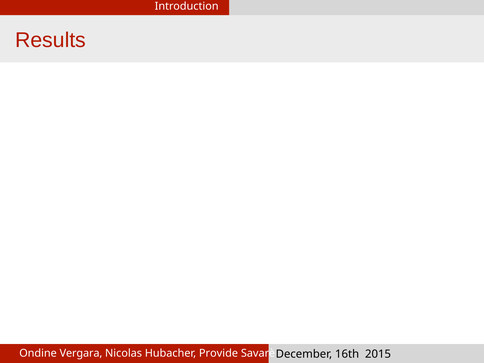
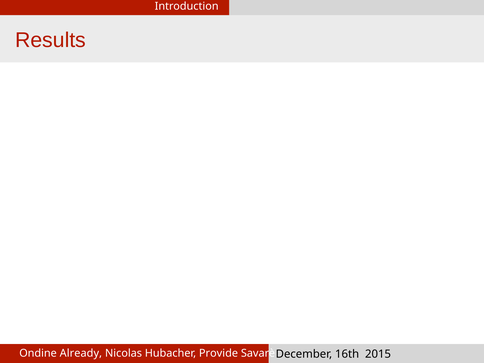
Vergara: Vergara -> Already
